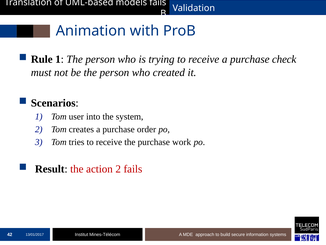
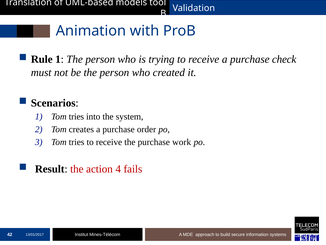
models fails: fails -> tool
1 Tom user: user -> tries
action 2: 2 -> 4
